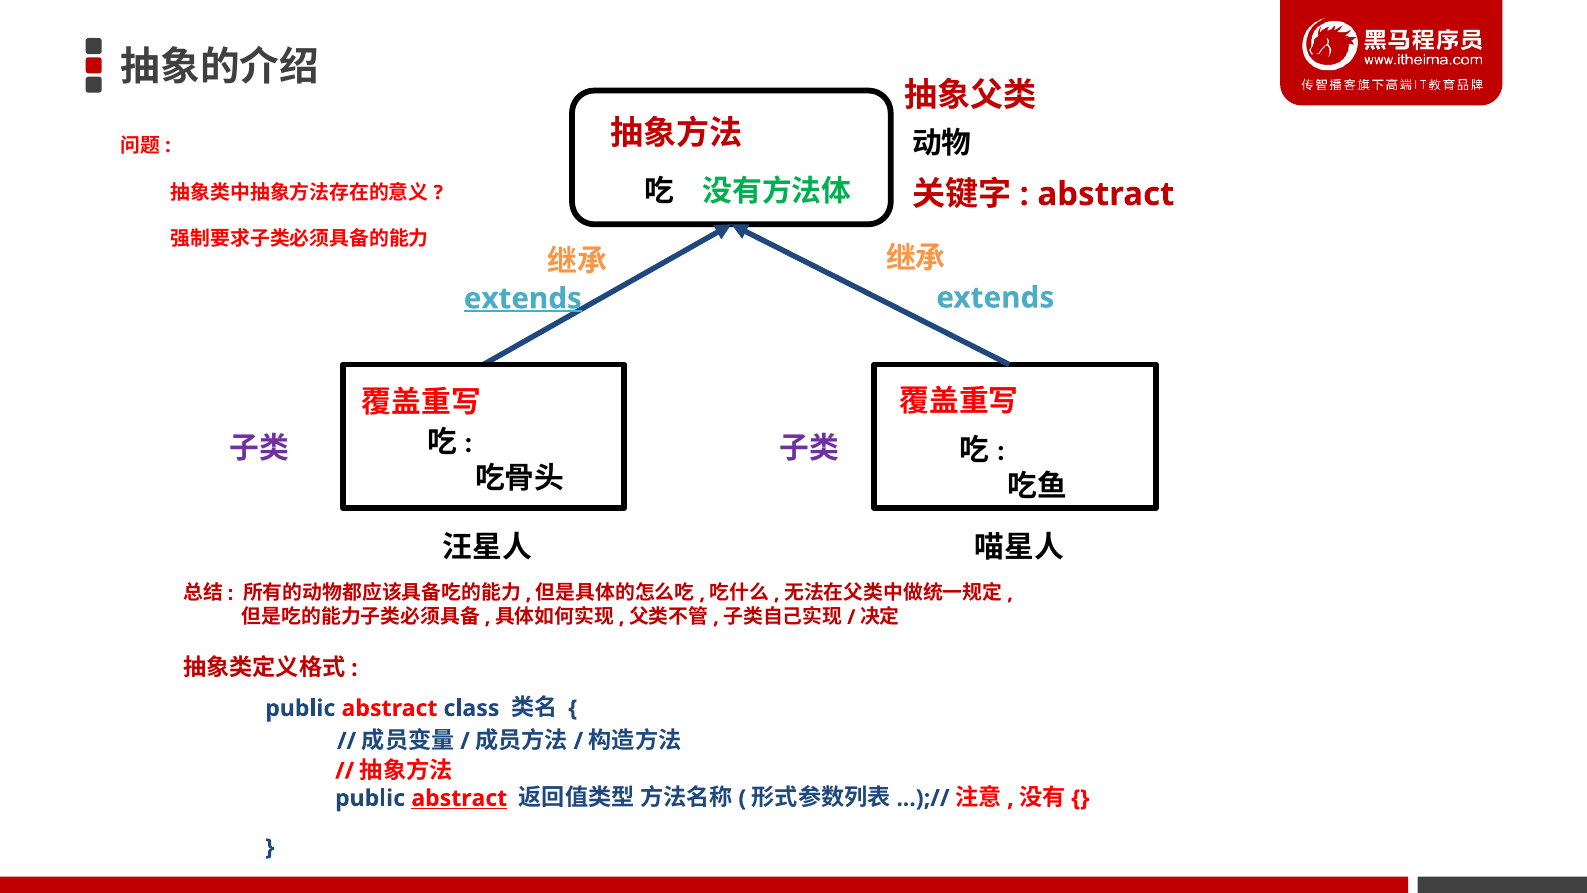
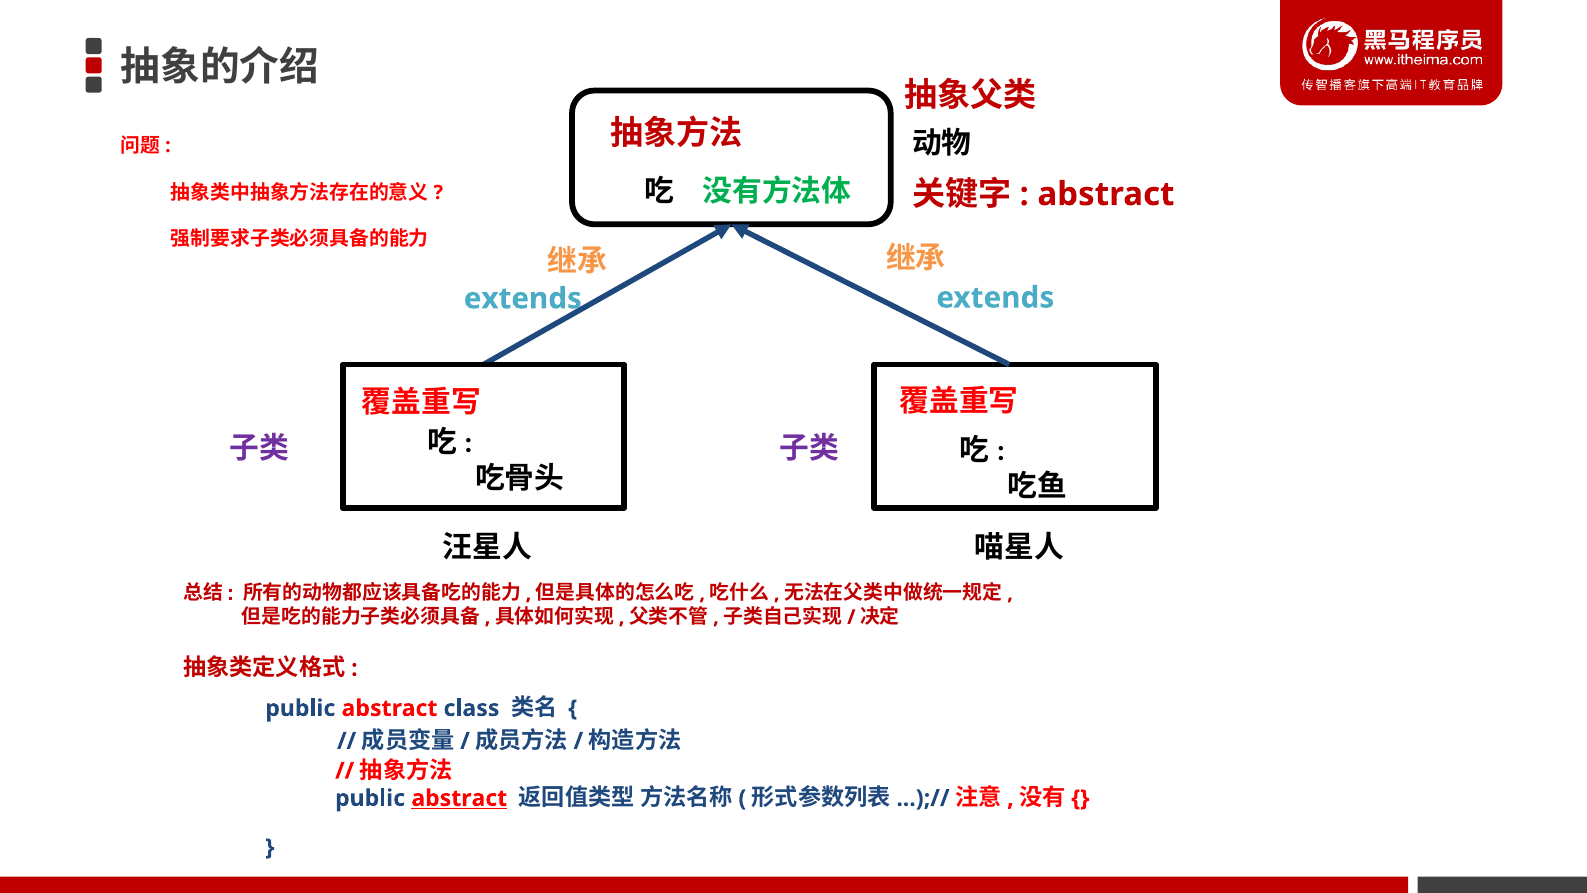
extends at (523, 298) underline: present -> none
